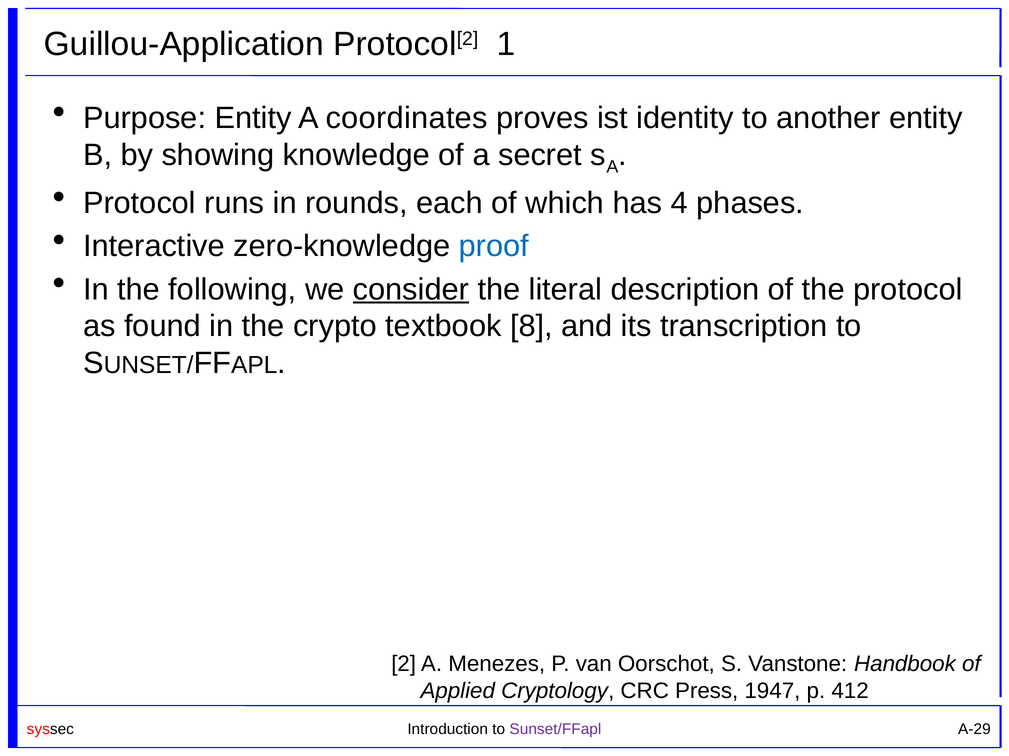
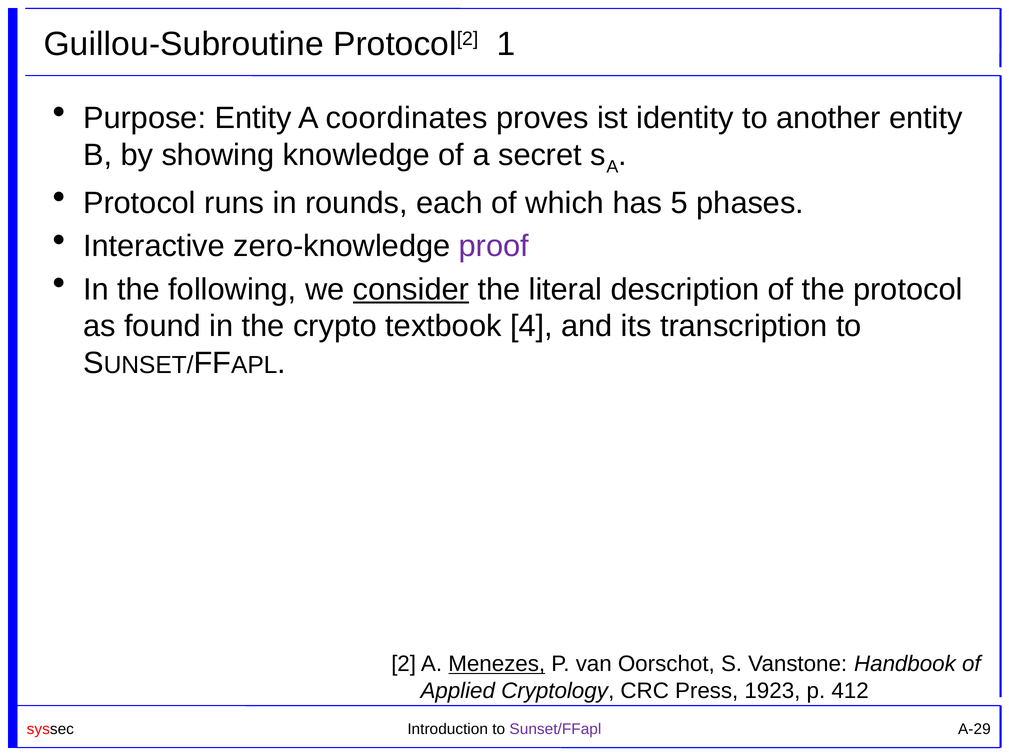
Guillou-Application: Guillou-Application -> Guillou-Subroutine
4: 4 -> 5
proof colour: blue -> purple
8: 8 -> 4
Menezes underline: none -> present
1947: 1947 -> 1923
